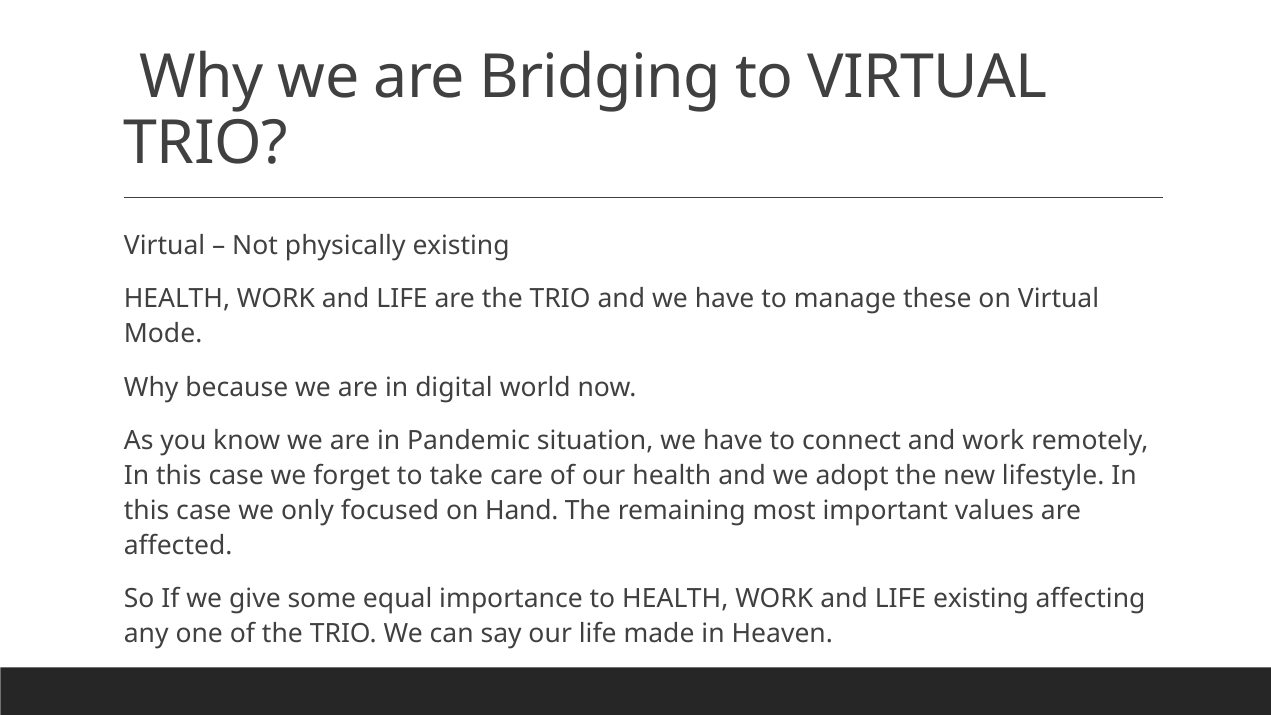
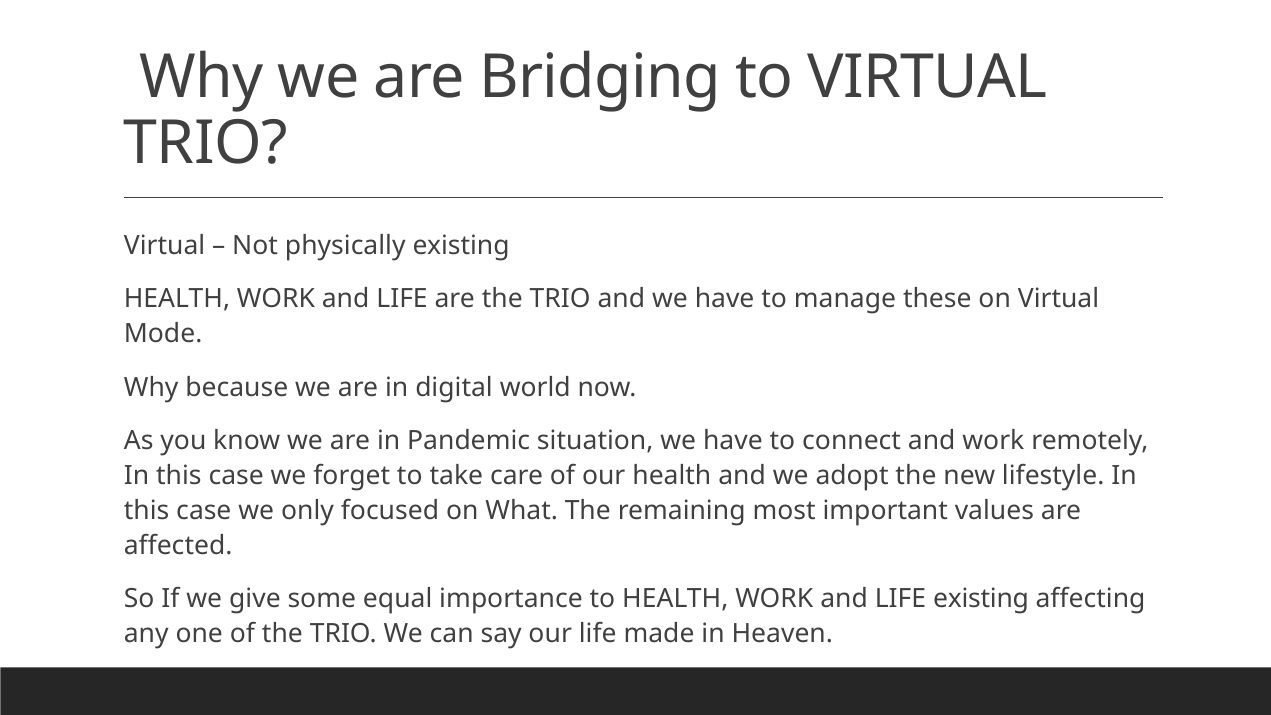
Hand: Hand -> What
